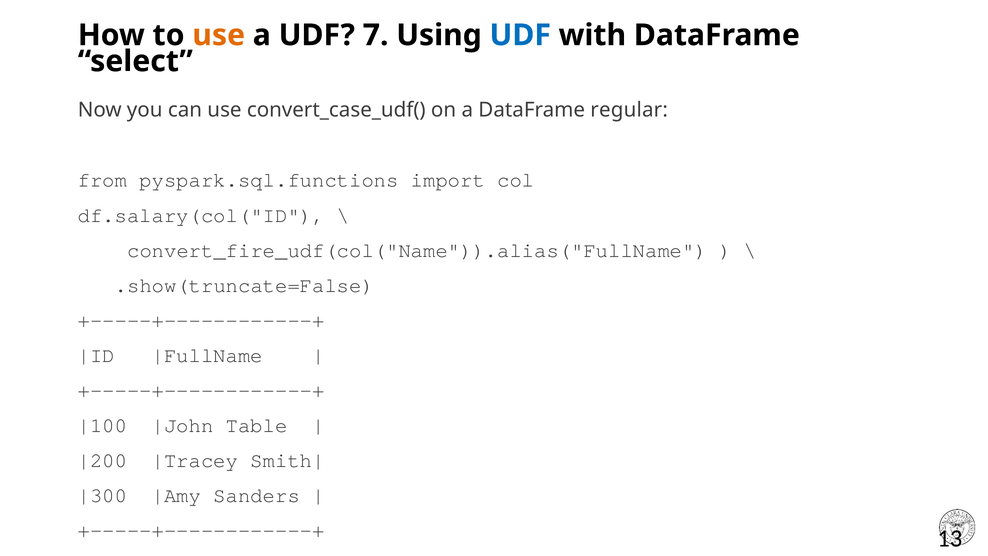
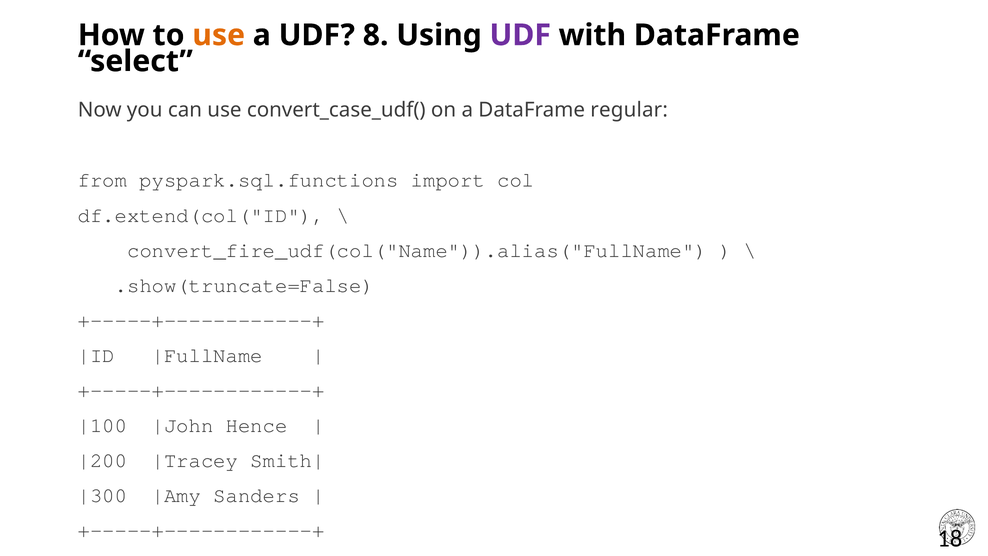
7: 7 -> 8
UDF at (520, 35) colour: blue -> purple
df.salary(col("ID: df.salary(col("ID -> df.extend(col("ID
Table: Table -> Hence
13: 13 -> 18
